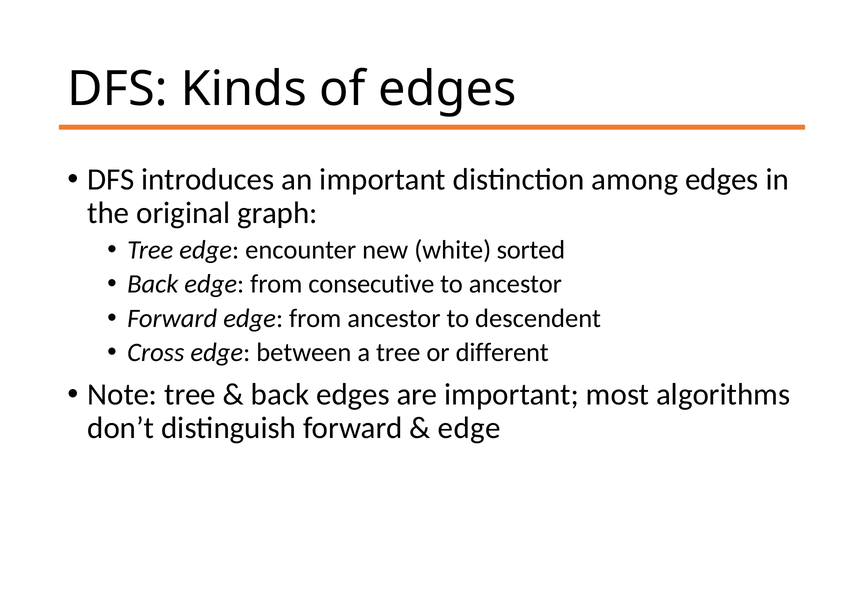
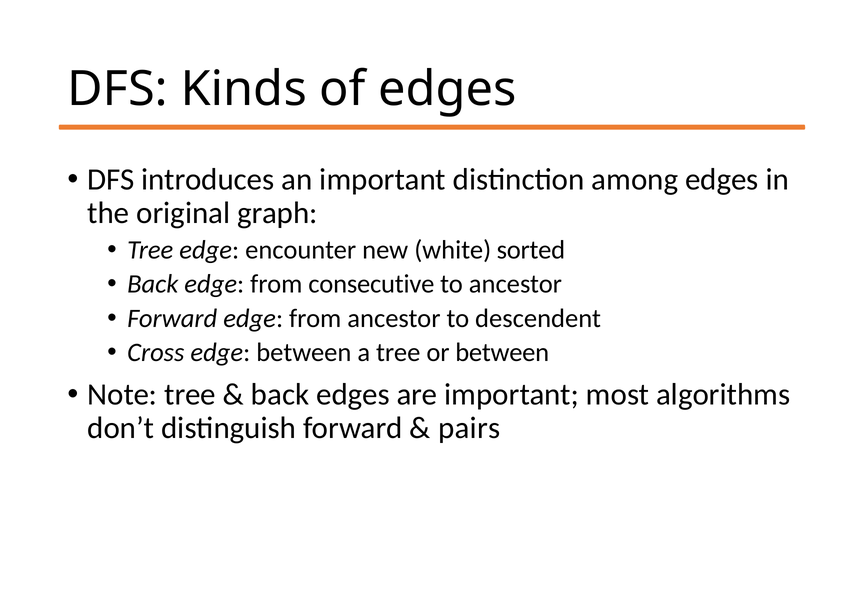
or different: different -> between
edge at (469, 428): edge -> pairs
